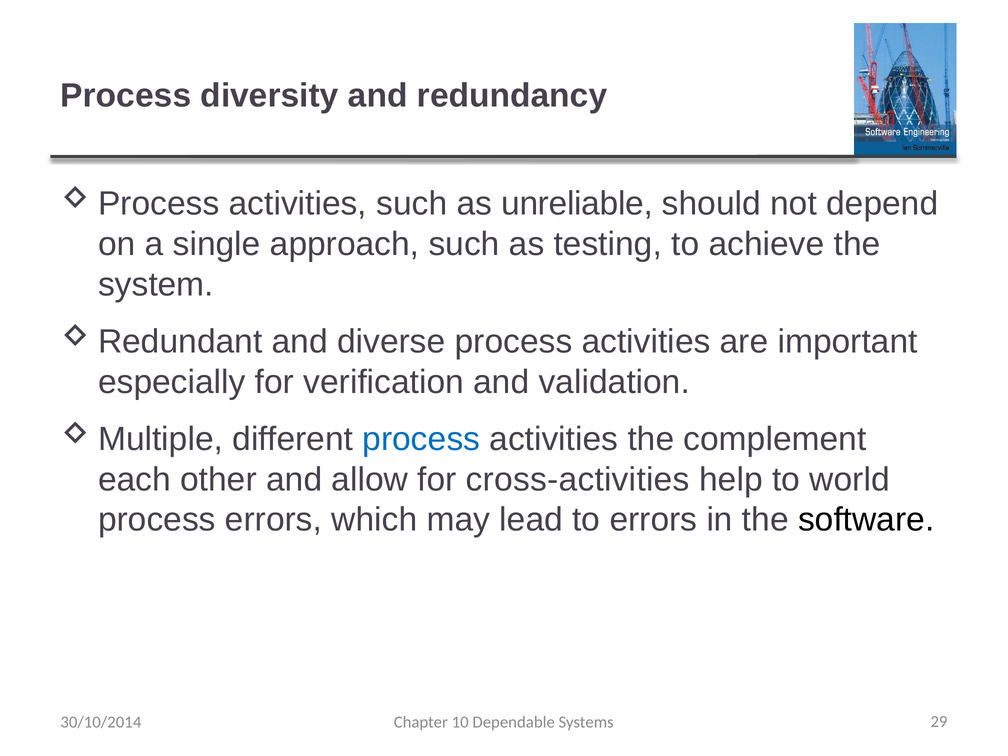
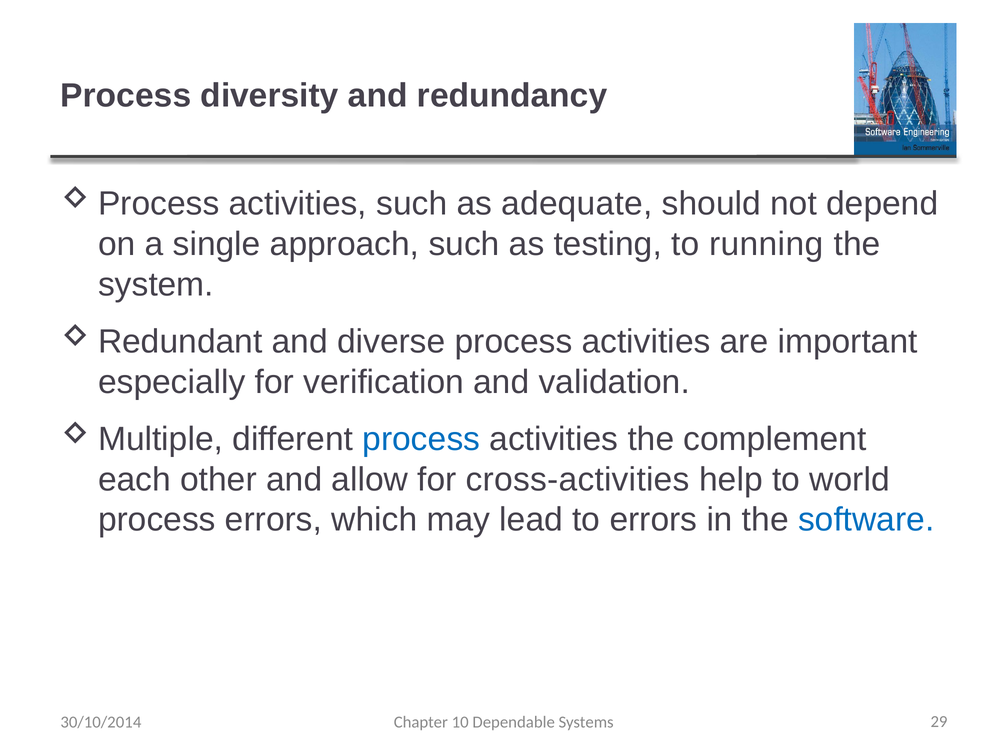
unreliable: unreliable -> adequate
achieve: achieve -> running
software colour: black -> blue
